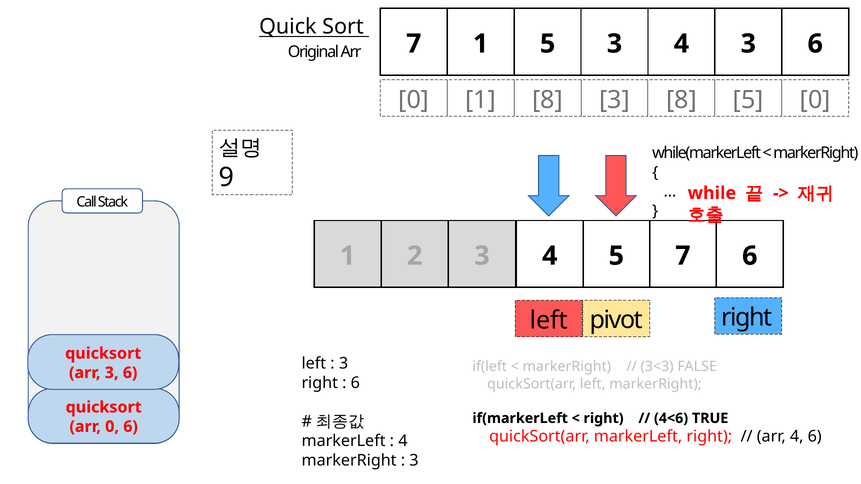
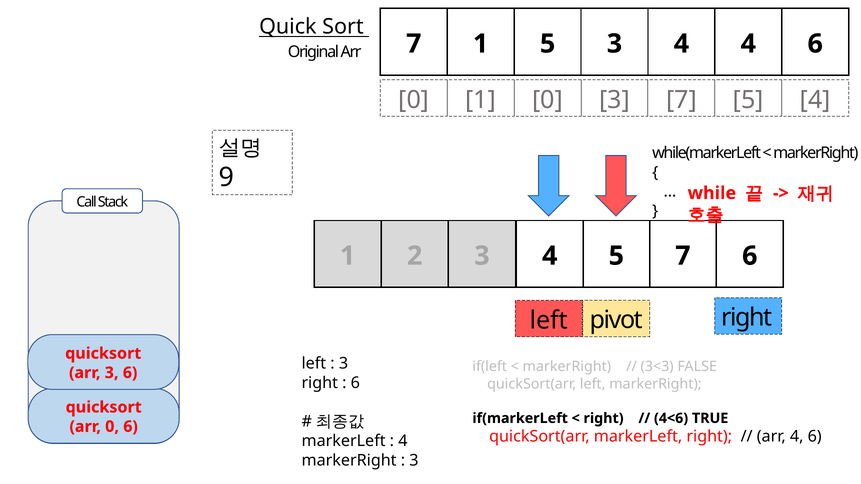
4 3: 3 -> 4
1 8: 8 -> 0
3 8: 8 -> 7
0 at (815, 100): 0 -> 4
